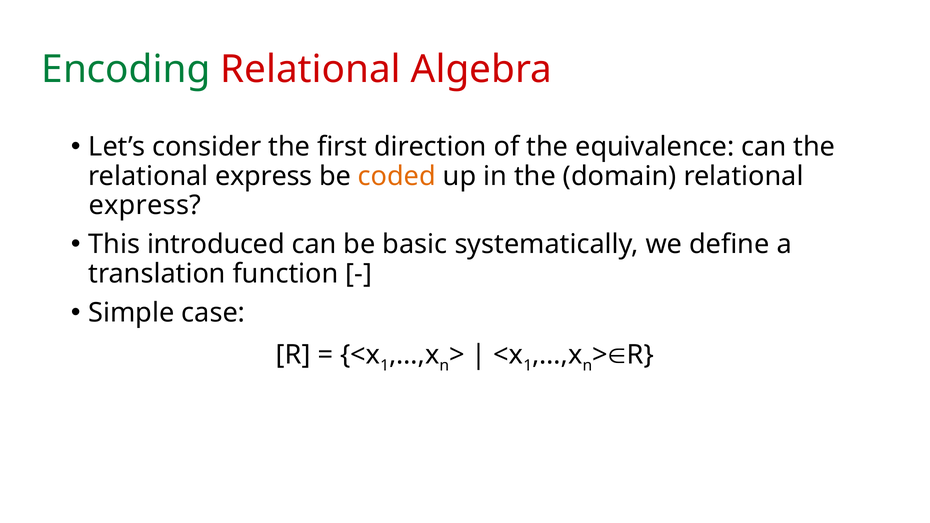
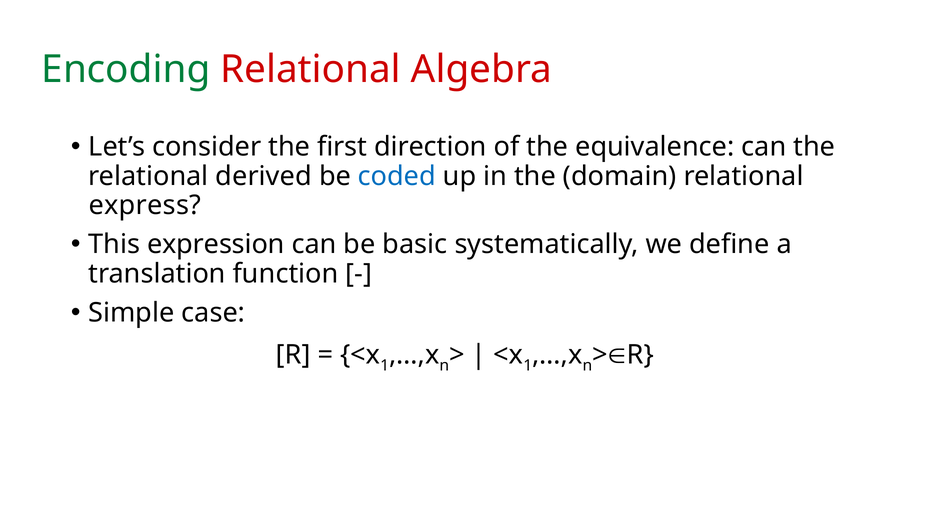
express at (264, 176): express -> derived
coded colour: orange -> blue
introduced: introduced -> expression
